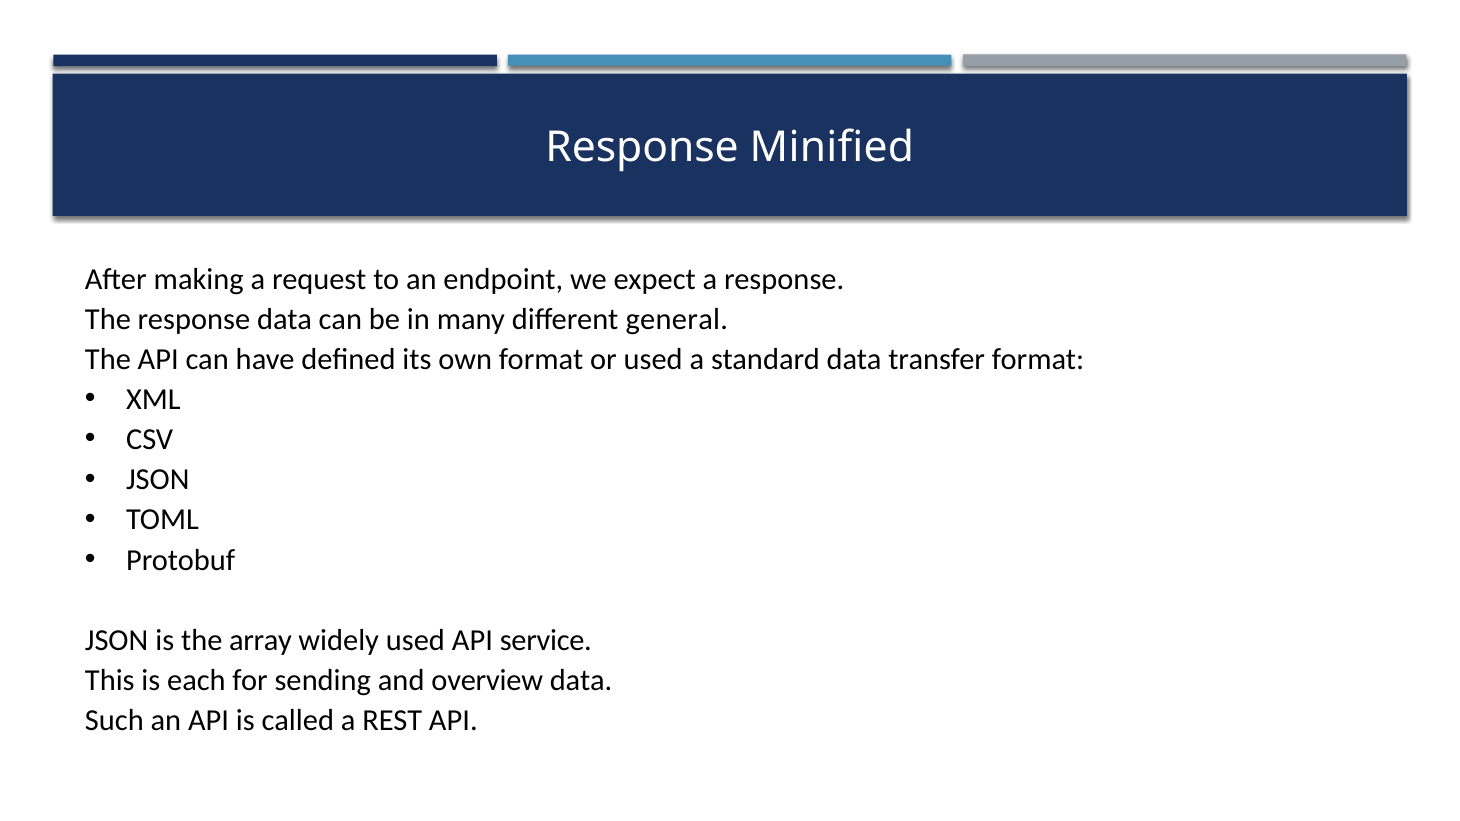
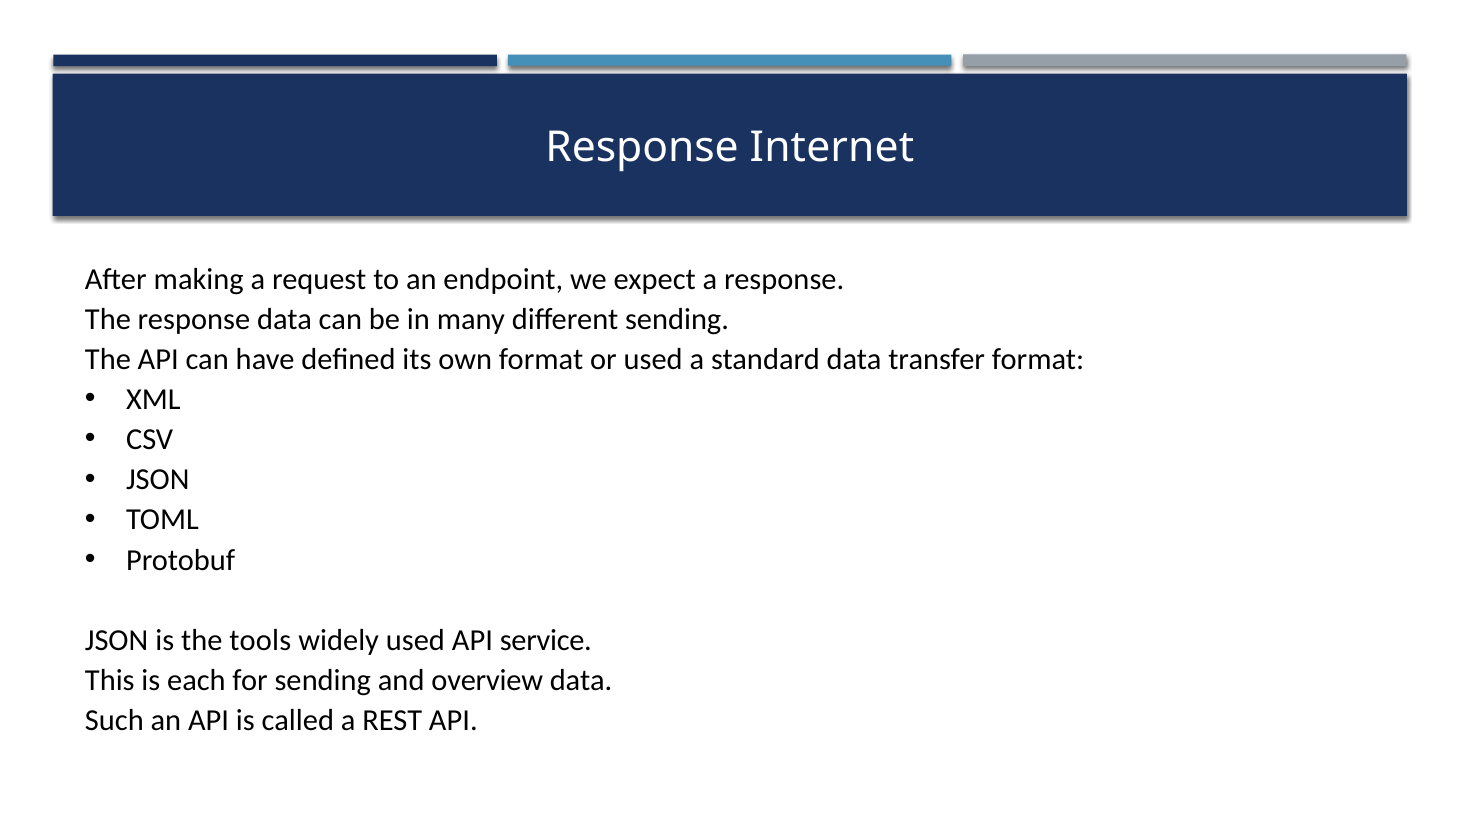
Minified: Minified -> Internet
different general: general -> sending
array: array -> tools
